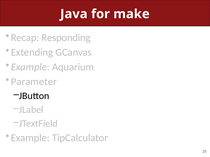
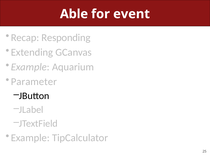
Java: Java -> Able
make: make -> event
